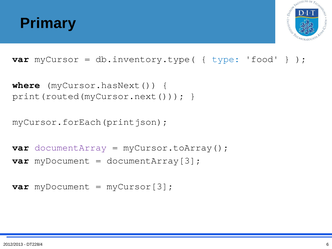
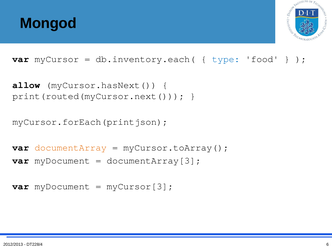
Primary: Primary -> Mongod
db.inventory.type(: db.inventory.type( -> db.inventory.each(
where: where -> allow
documentArray colour: purple -> orange
